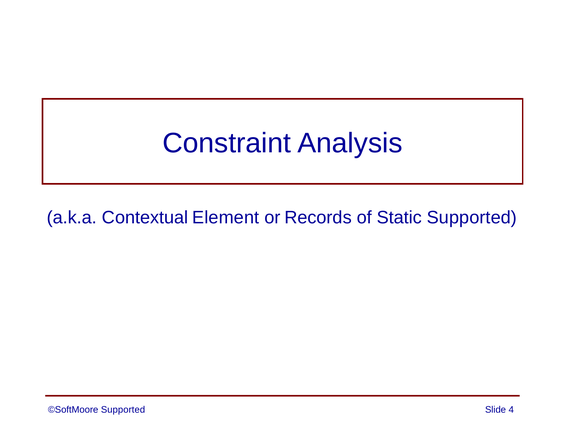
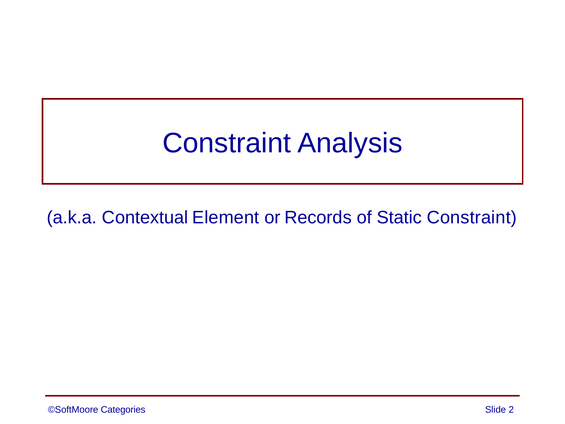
Static Supported: Supported -> Constraint
©SoftMoore Supported: Supported -> Categories
4: 4 -> 2
